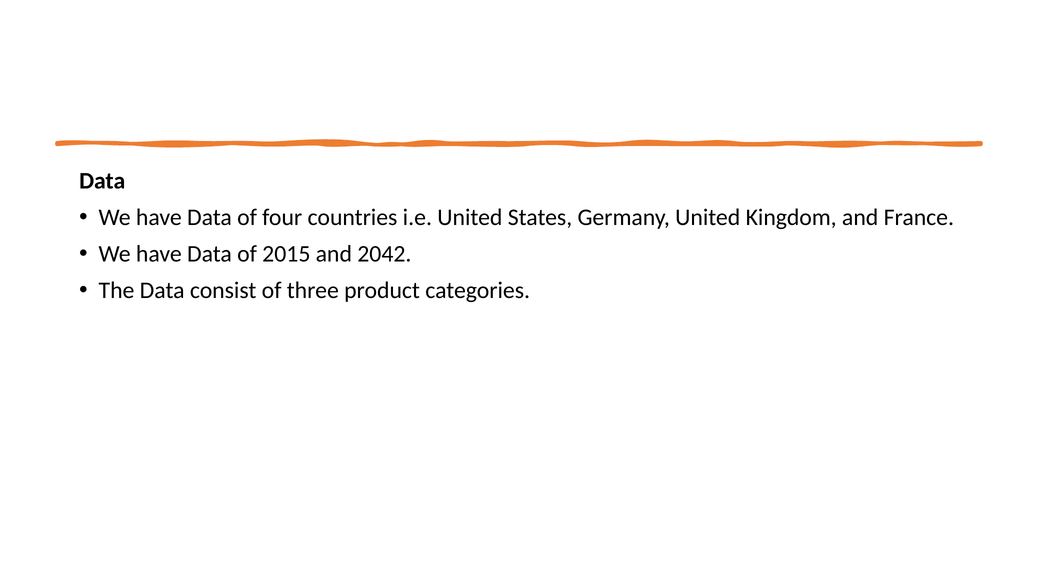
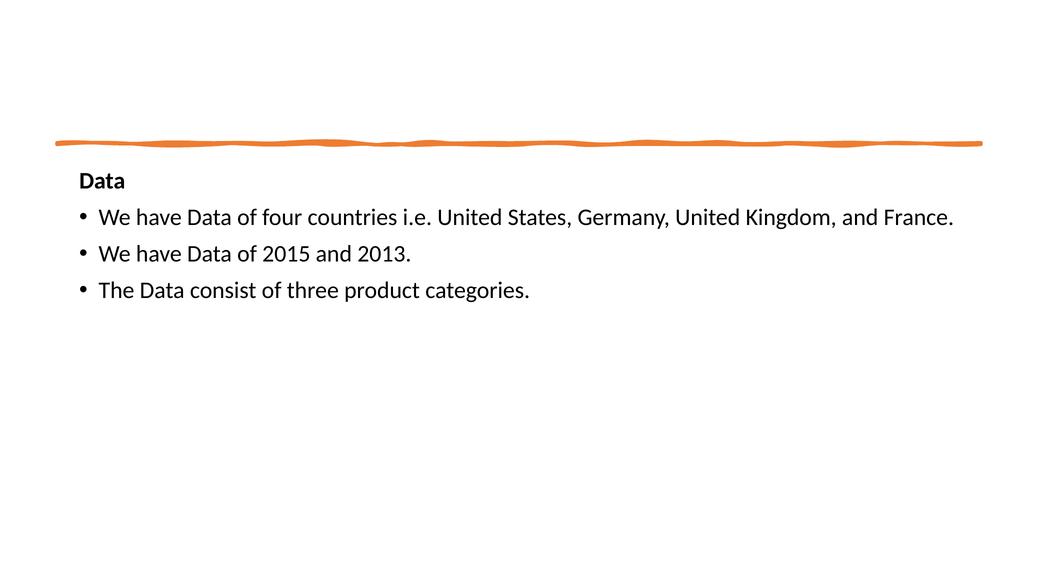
2042: 2042 -> 2013
